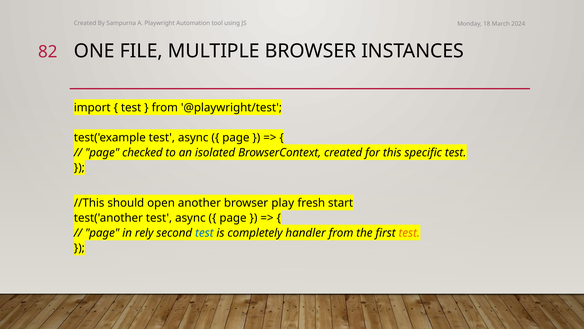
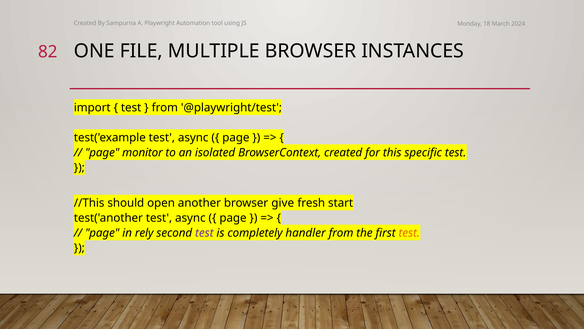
checked: checked -> monitor
play: play -> give
test at (204, 233) colour: blue -> purple
